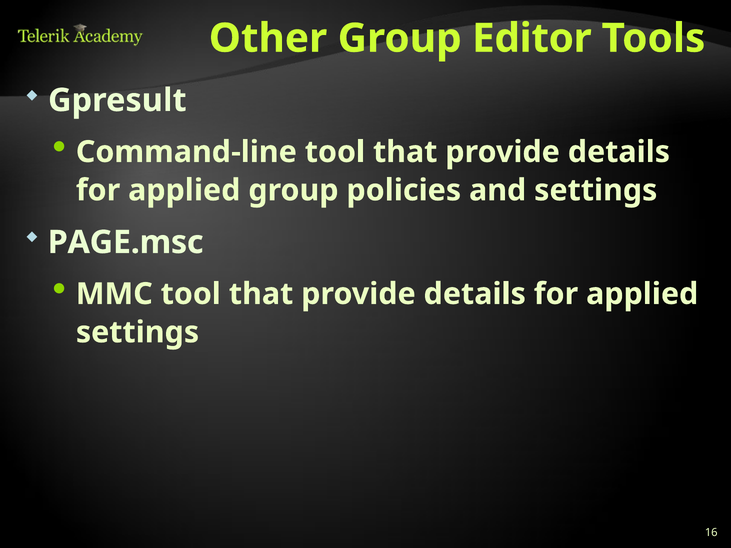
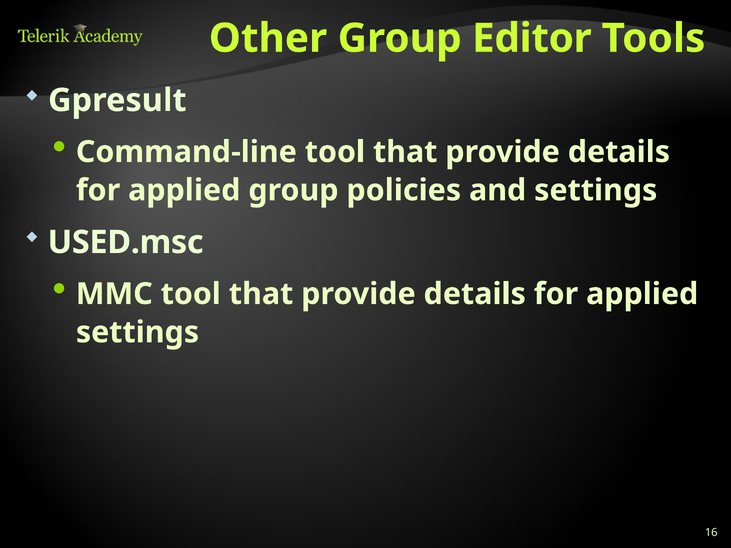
PAGE.msc: PAGE.msc -> USED.msc
